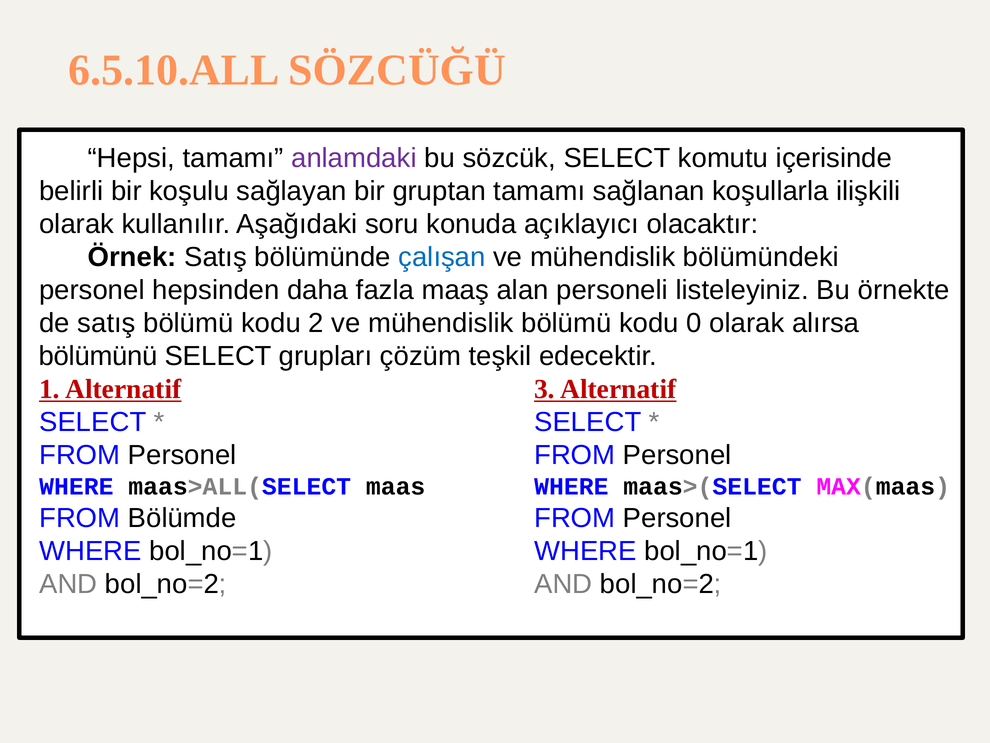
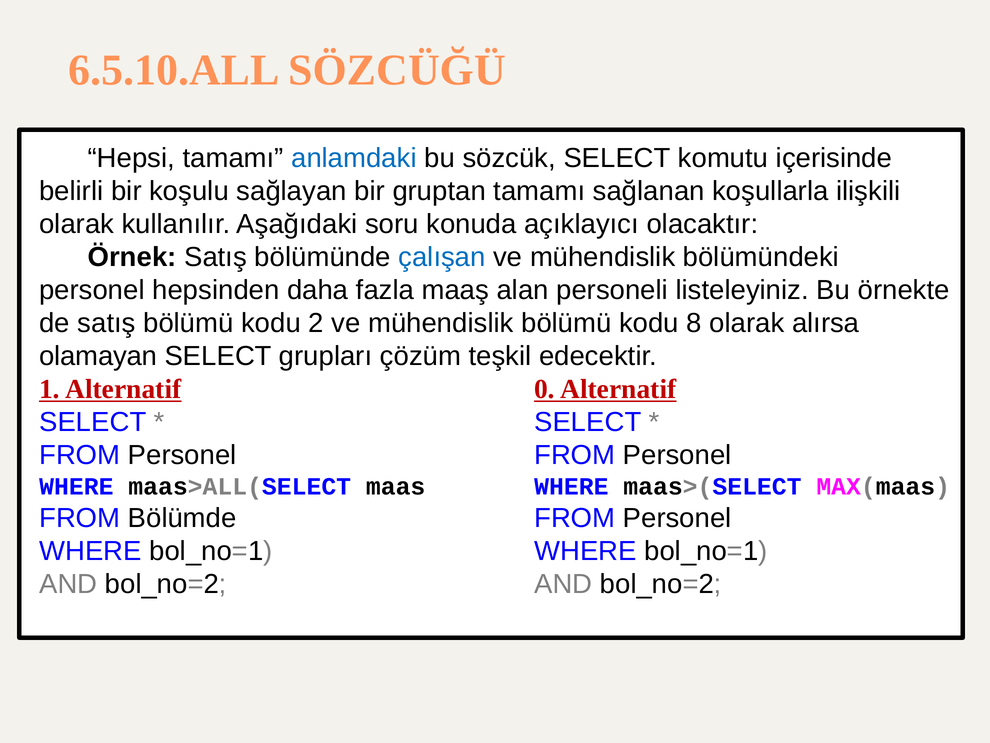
anlamdaki colour: purple -> blue
0: 0 -> 8
bölümünü: bölümünü -> olamayan
3: 3 -> 0
